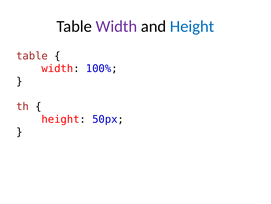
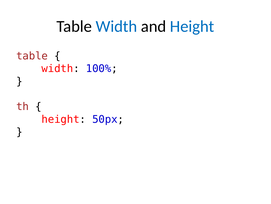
Width at (116, 26) colour: purple -> blue
